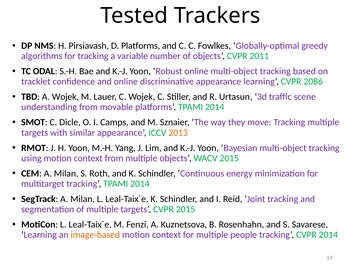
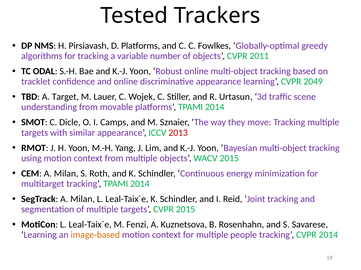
2086: 2086 -> 2049
A Wojek: Wojek -> Target
2013 colour: orange -> red
